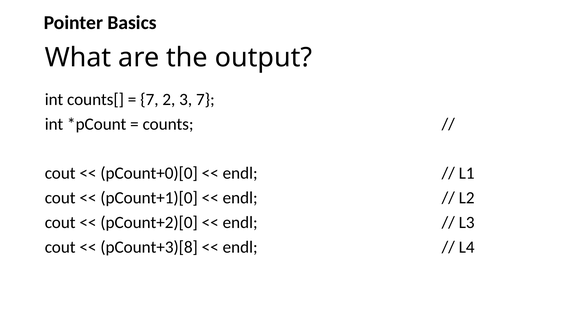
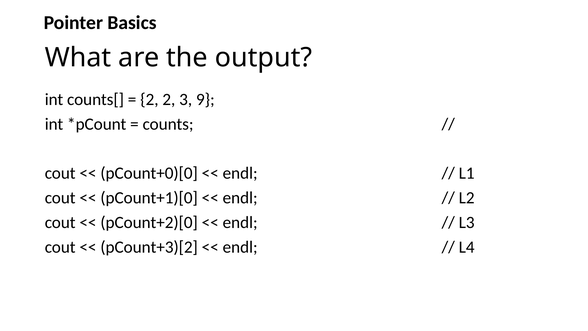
7 at (149, 99): 7 -> 2
3 7: 7 -> 9
pCount+3)[8: pCount+3)[8 -> pCount+3)[2
